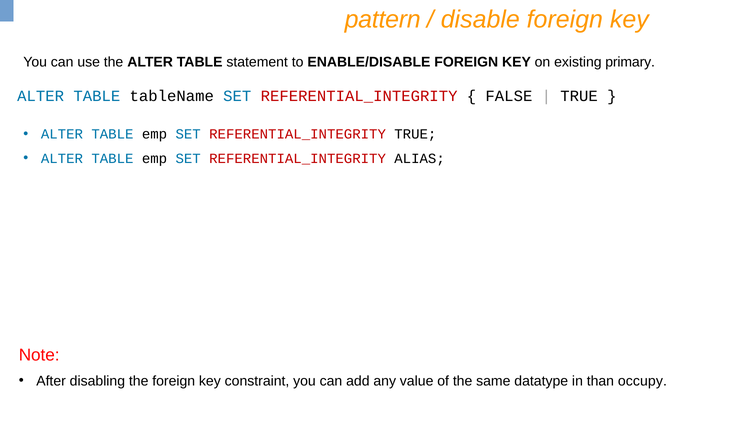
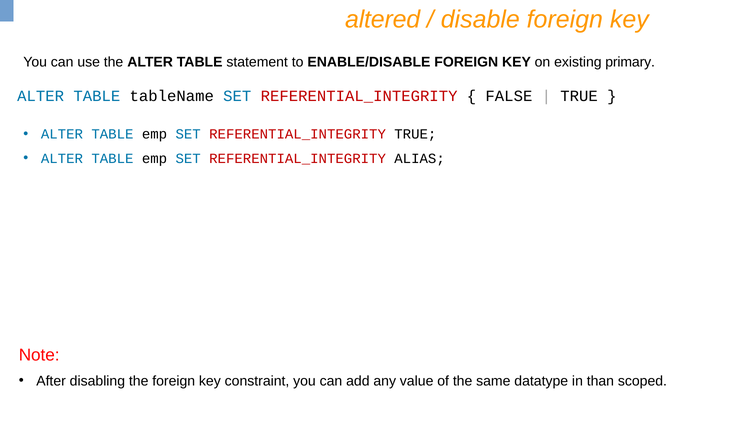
pattern: pattern -> altered
occupy: occupy -> scoped
